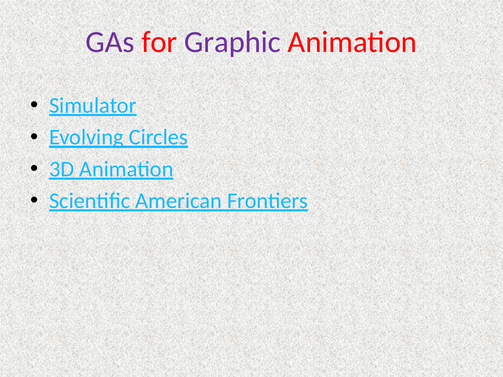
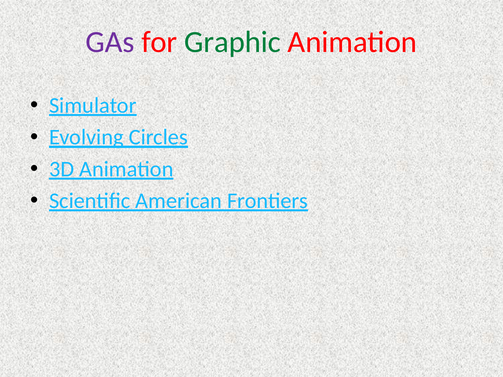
Graphic colour: purple -> green
